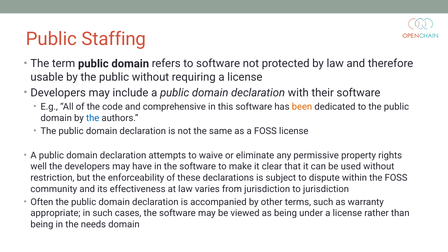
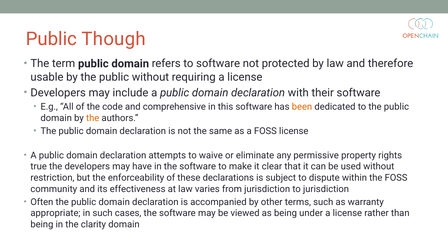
Staffing: Staffing -> Though
the at (93, 118) colour: blue -> orange
well: well -> true
needs: needs -> clarity
